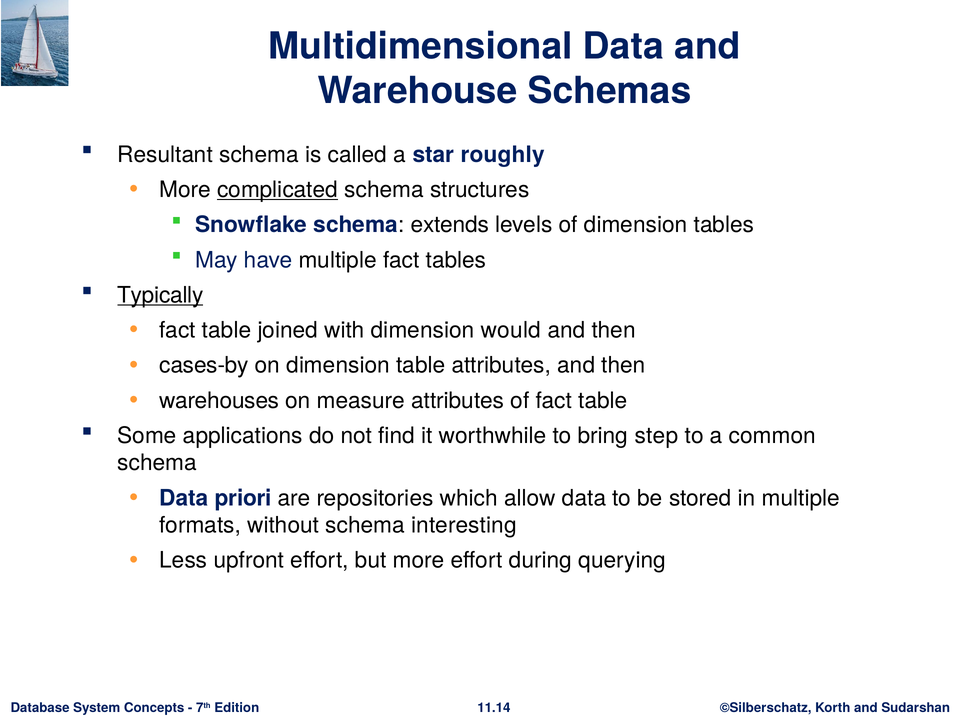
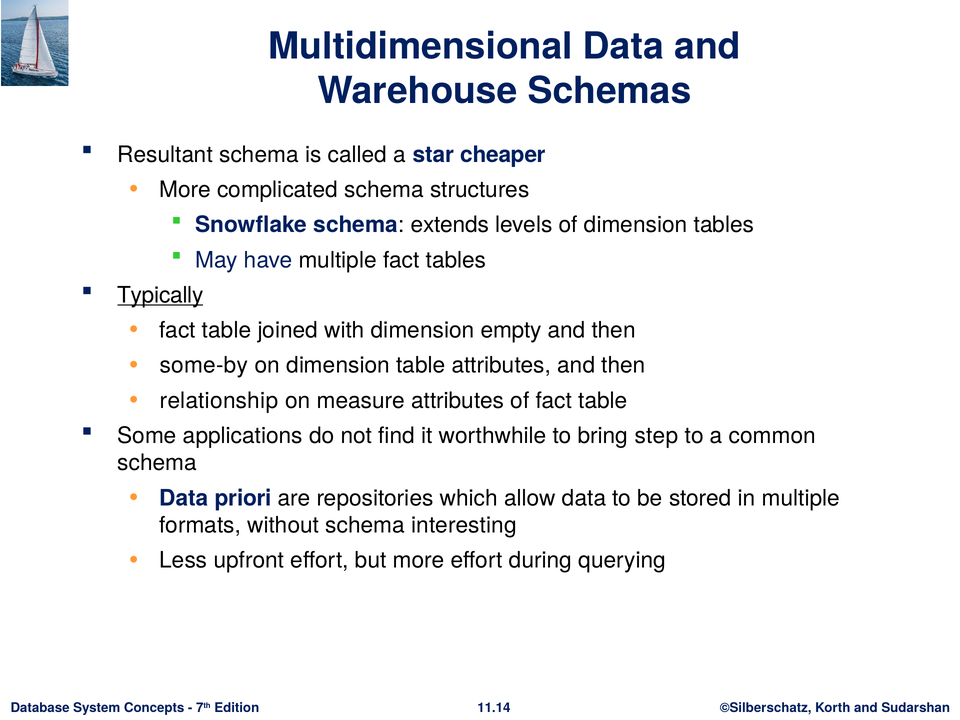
roughly: roughly -> cheaper
complicated underline: present -> none
would: would -> empty
cases-by: cases-by -> some-by
warehouses: warehouses -> relationship
